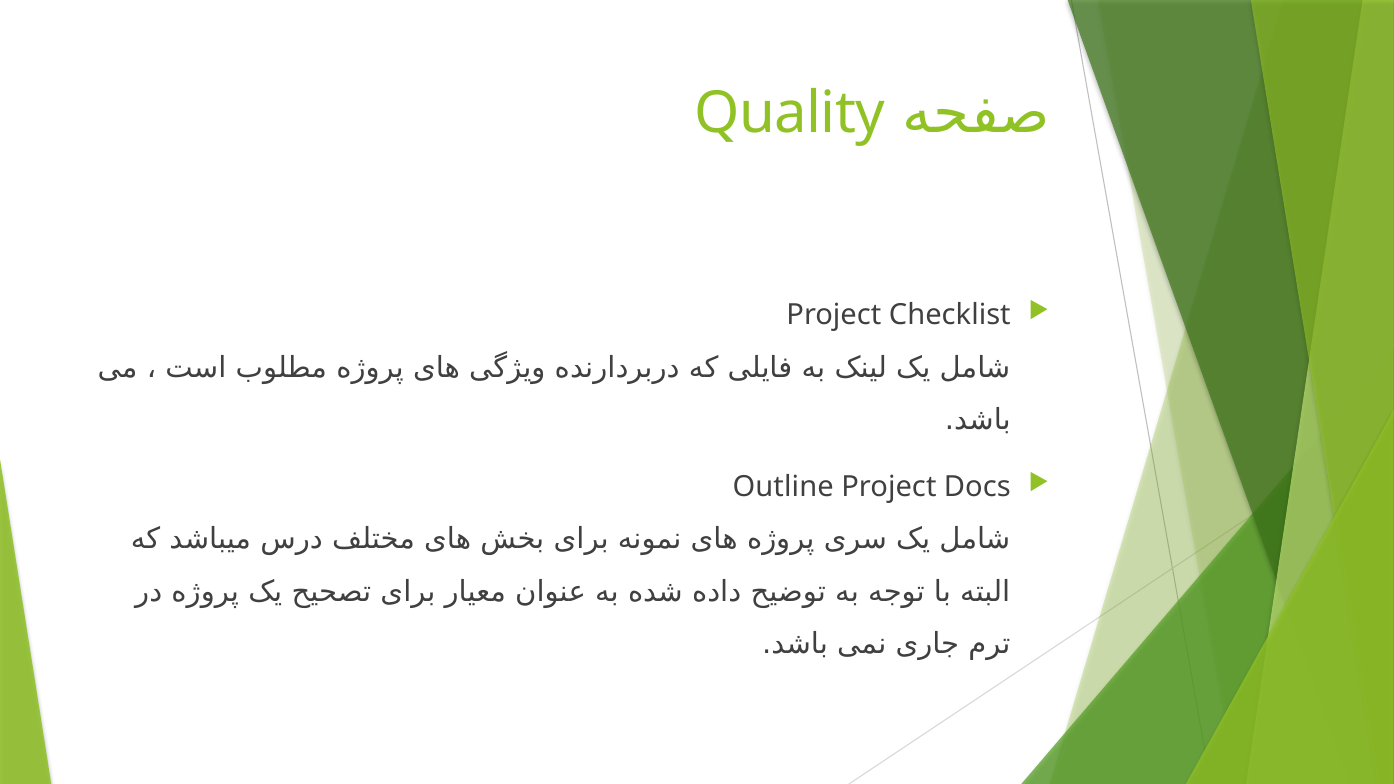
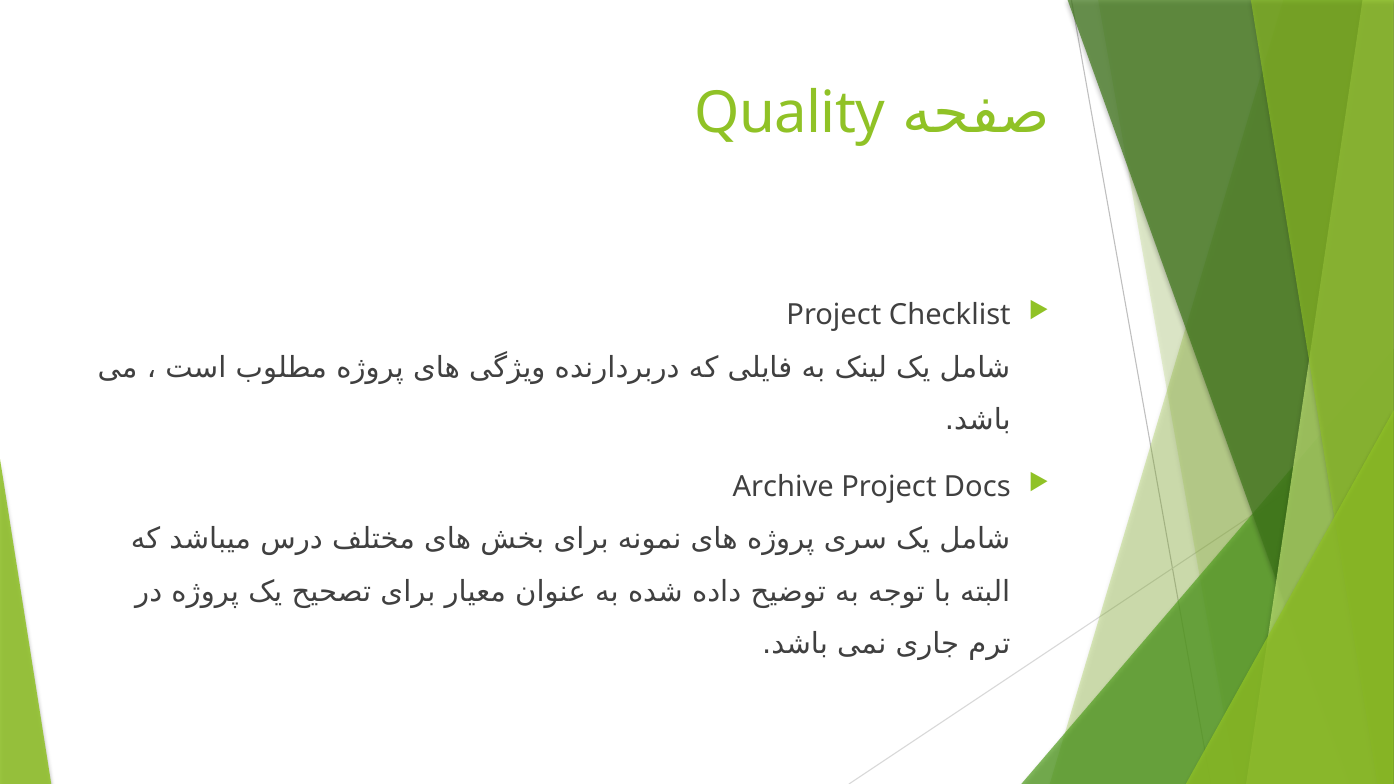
Outline: Outline -> Archive
